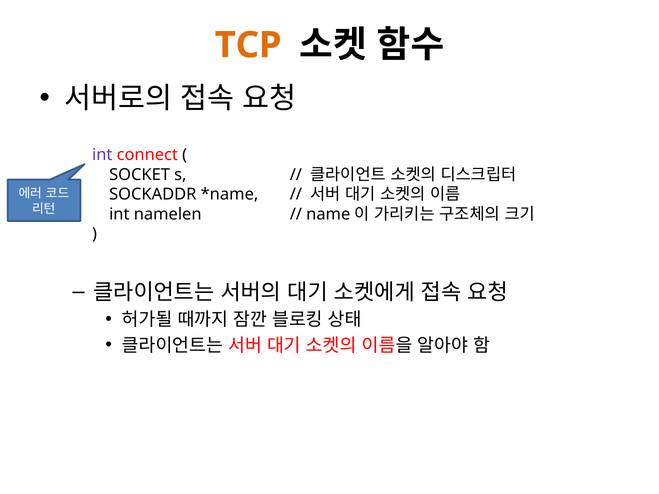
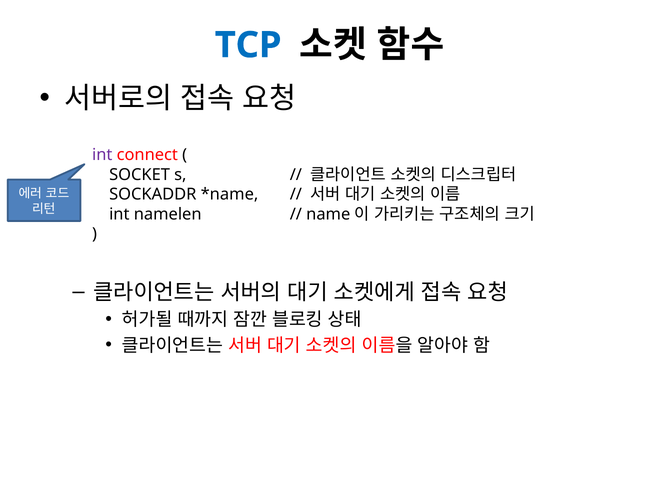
TCP colour: orange -> blue
